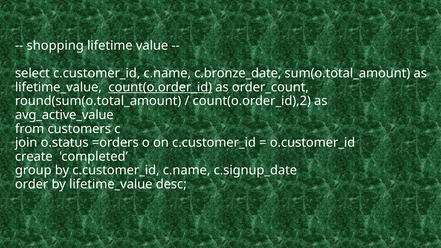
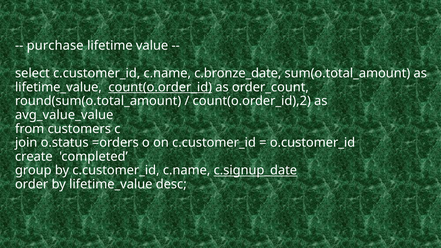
shopping: shopping -> purchase
avg_active_value: avg_active_value -> avg_value_value
c.signup_date underline: none -> present
